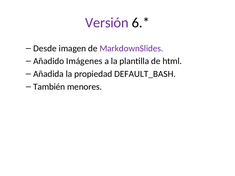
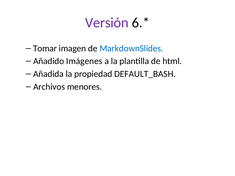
Desde: Desde -> Tomar
MarkdownSlides colour: purple -> blue
También: También -> Archivos
